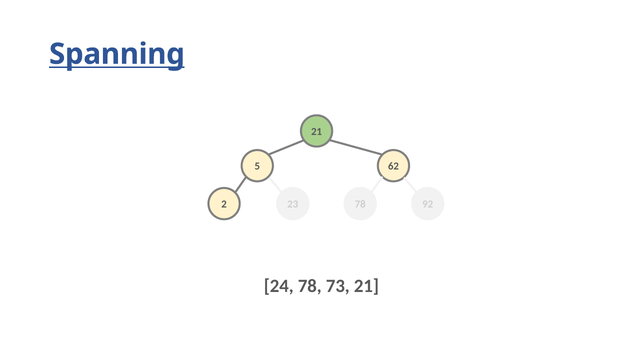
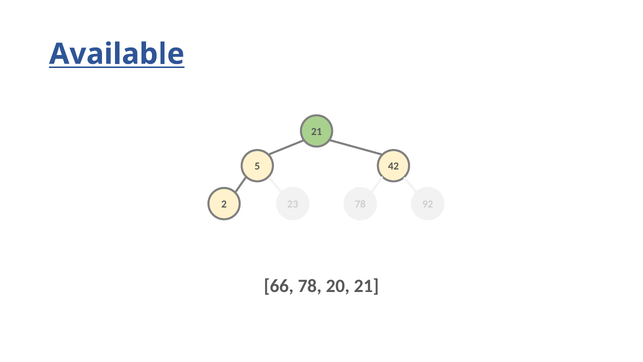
Spanning: Spanning -> Available
62: 62 -> 42
24: 24 -> 66
73: 73 -> 20
